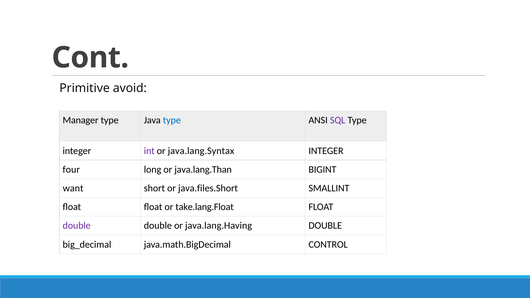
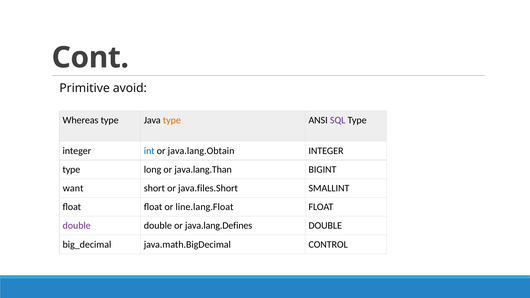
Manager: Manager -> Whereas
type at (172, 120) colour: blue -> orange
int colour: purple -> blue
java.lang.Syntax: java.lang.Syntax -> java.lang.Obtain
four at (71, 170): four -> type
take.lang.Float: take.lang.Float -> line.lang.Float
java.lang.Having: java.lang.Having -> java.lang.Defines
